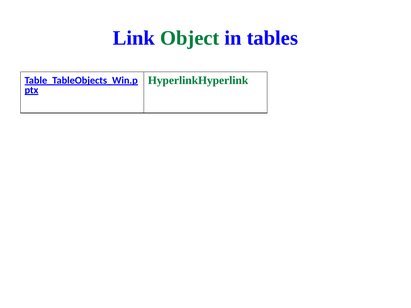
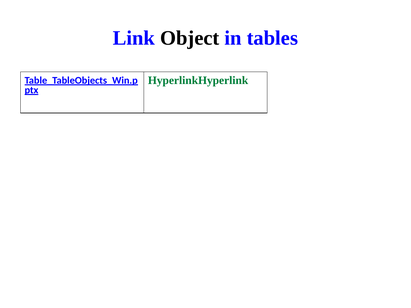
Object colour: green -> black
